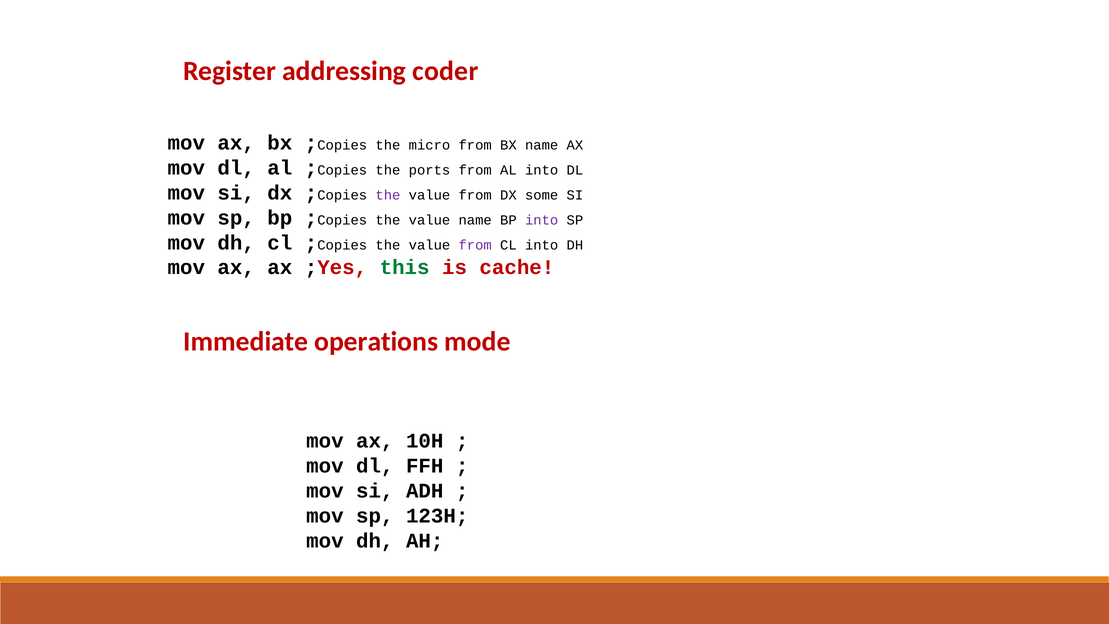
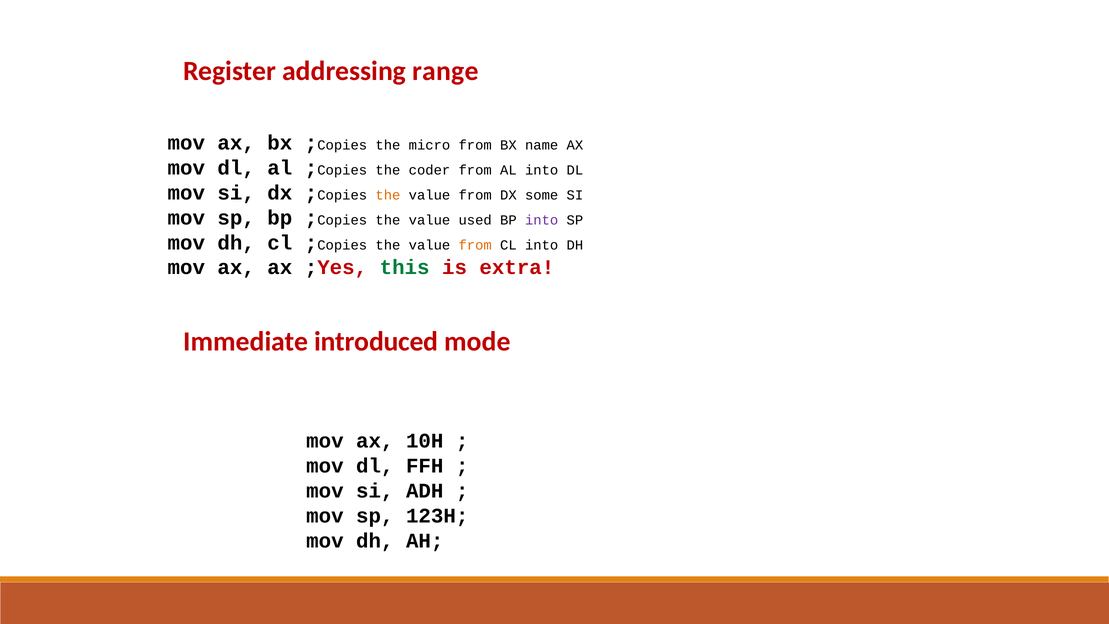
coder: coder -> range
ports: ports -> coder
the at (388, 195) colour: purple -> orange
value name: name -> used
from at (475, 245) colour: purple -> orange
cache: cache -> extra
operations: operations -> introduced
